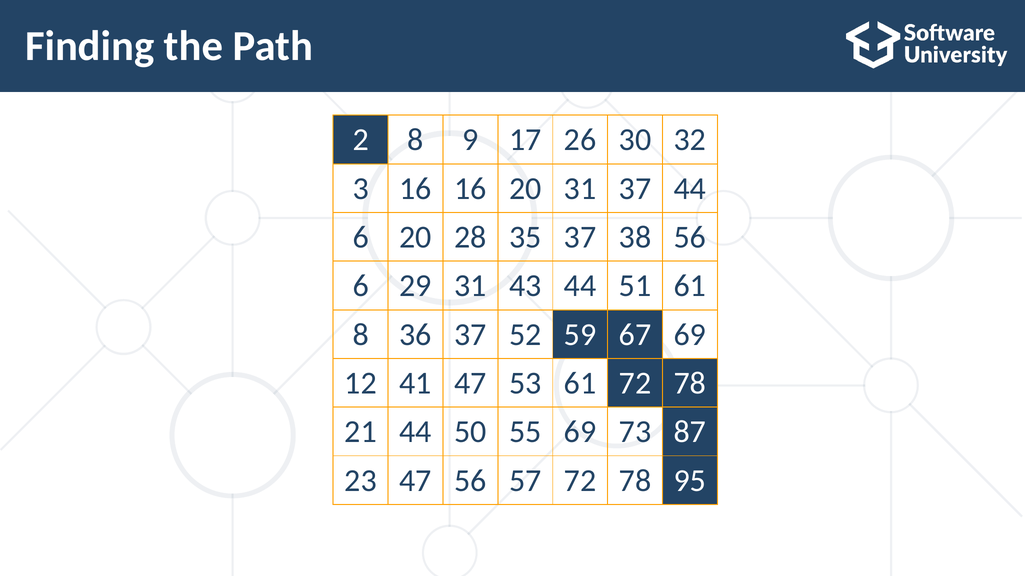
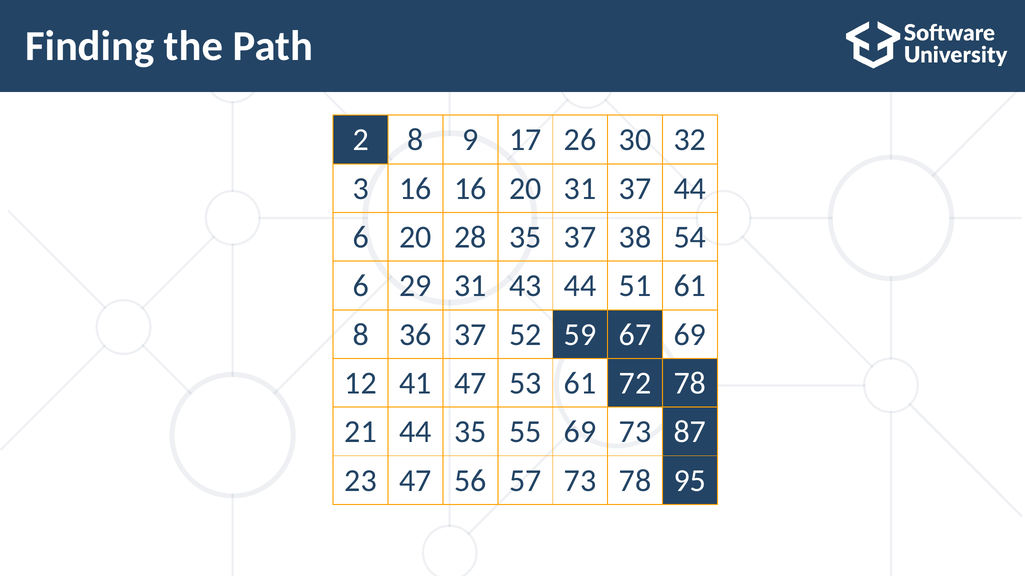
38 56: 56 -> 54
44 50: 50 -> 35
57 72: 72 -> 73
